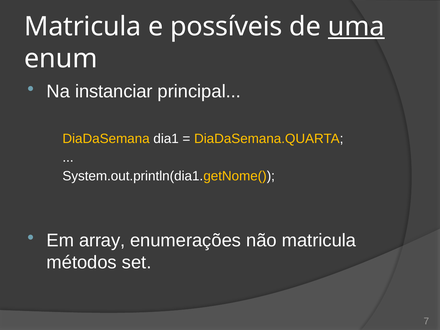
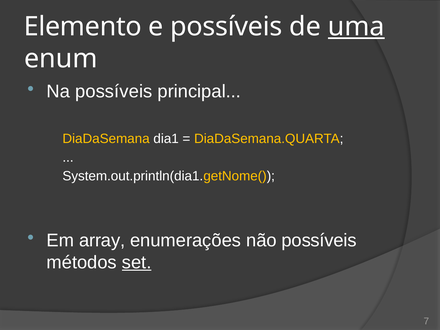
Matricula at (83, 26): Matricula -> Elemento
Na instanciar: instanciar -> possíveis
não matricula: matricula -> possíveis
set underline: none -> present
